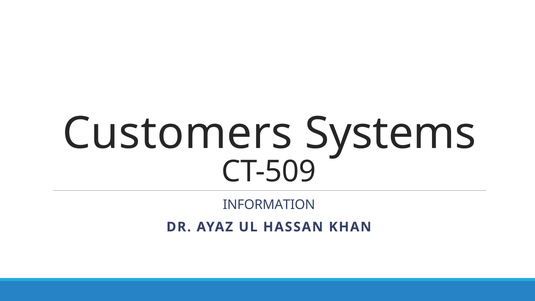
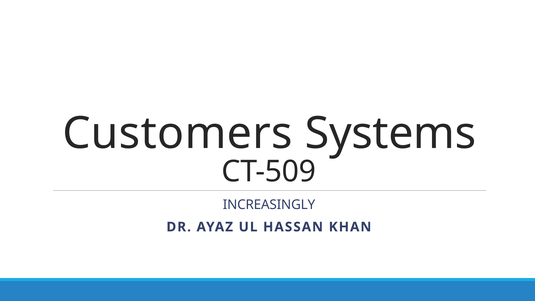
INFORMATION: INFORMATION -> INCREASINGLY
